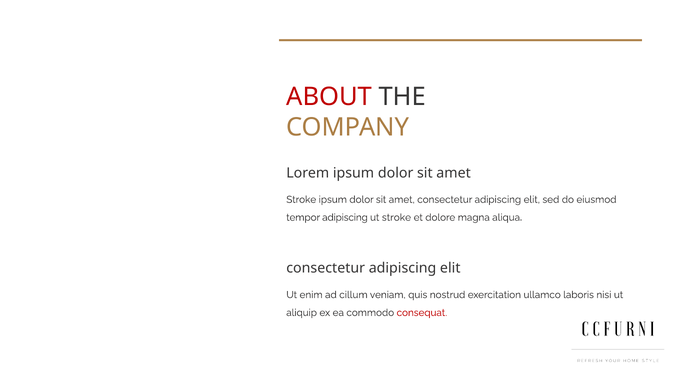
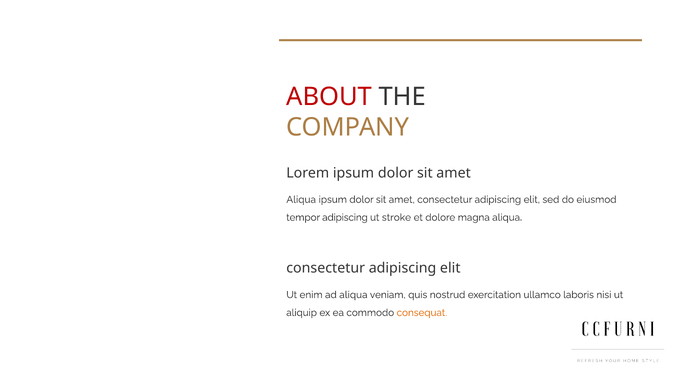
Stroke at (301, 200): Stroke -> Aliqua
ad cillum: cillum -> aliqua
consequat colour: red -> orange
